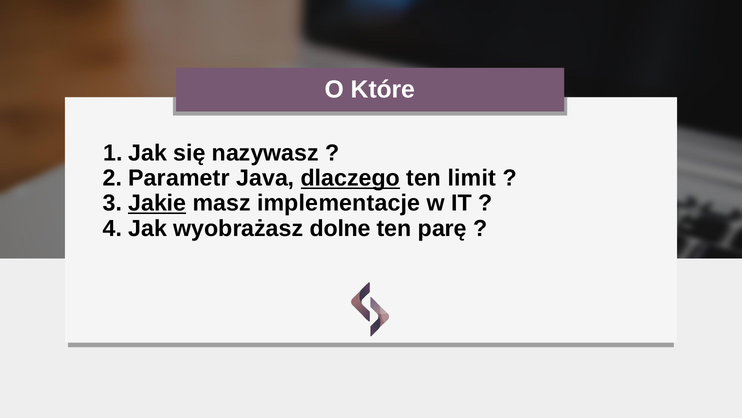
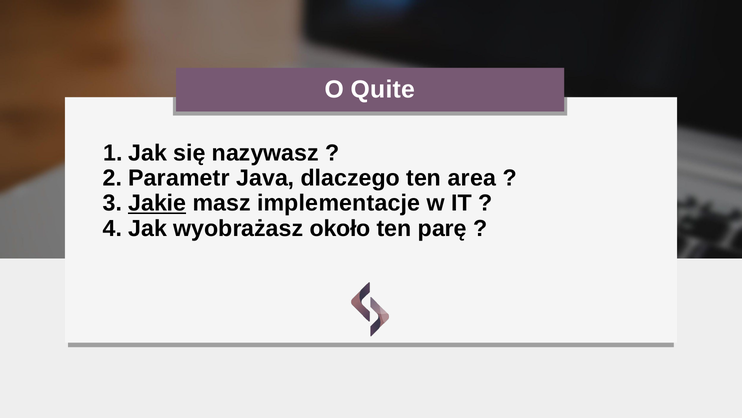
Które: Które -> Quite
dlaczego underline: present -> none
limit: limit -> area
dolne: dolne -> około
